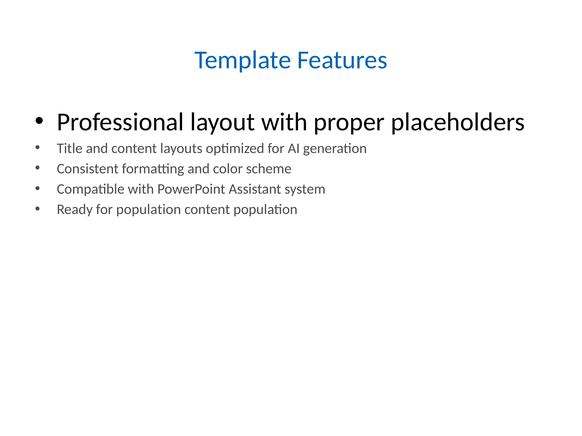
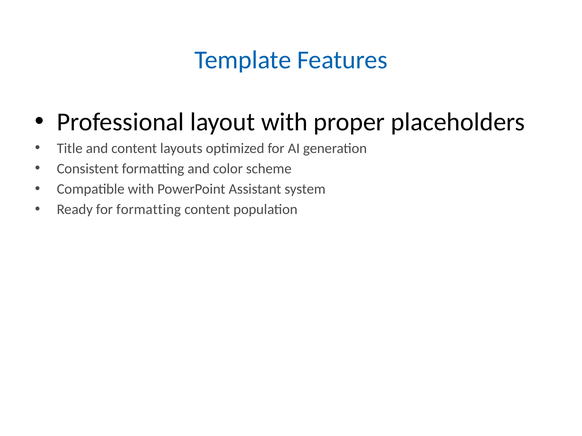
for population: population -> formatting
